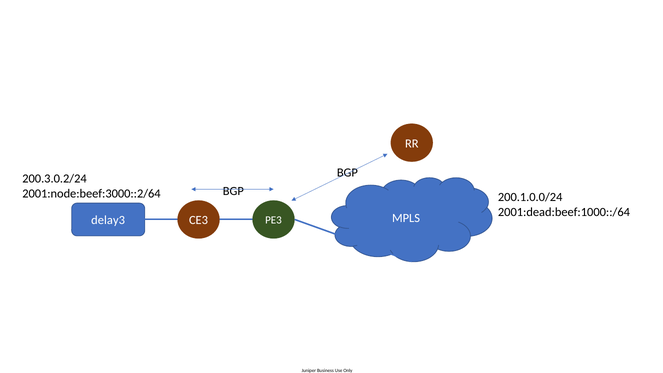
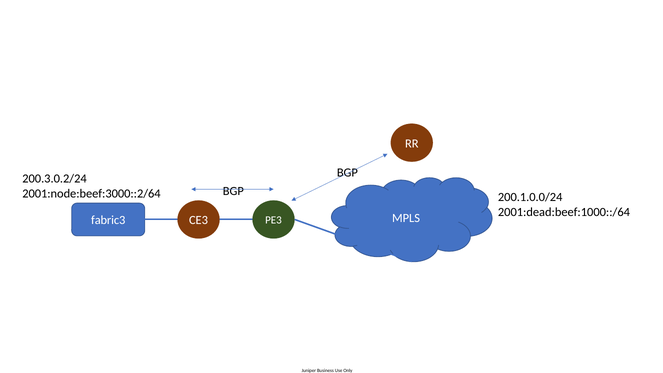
delay3: delay3 -> fabric3
